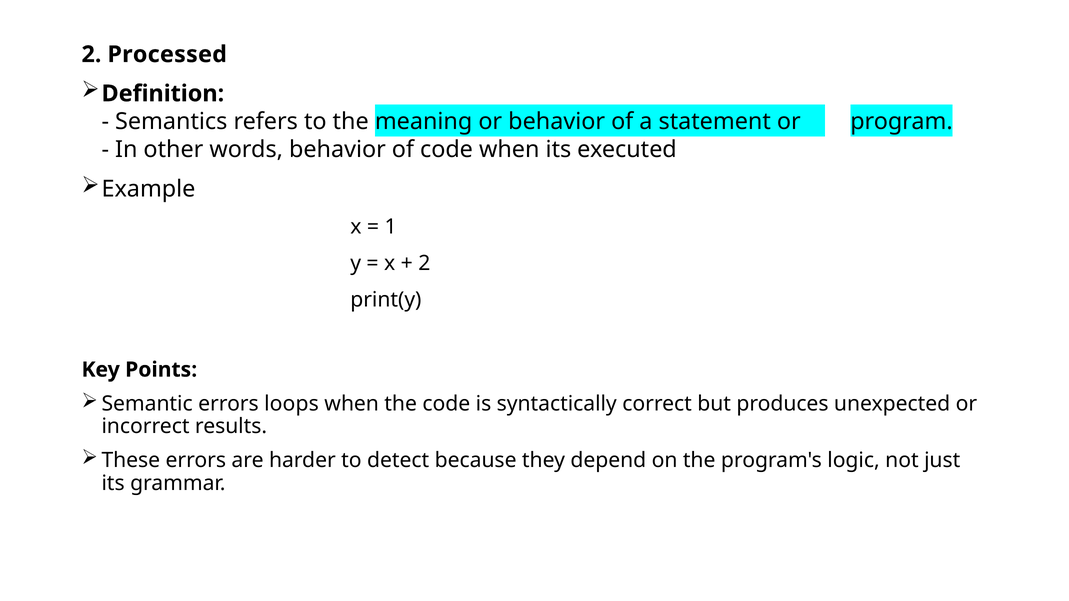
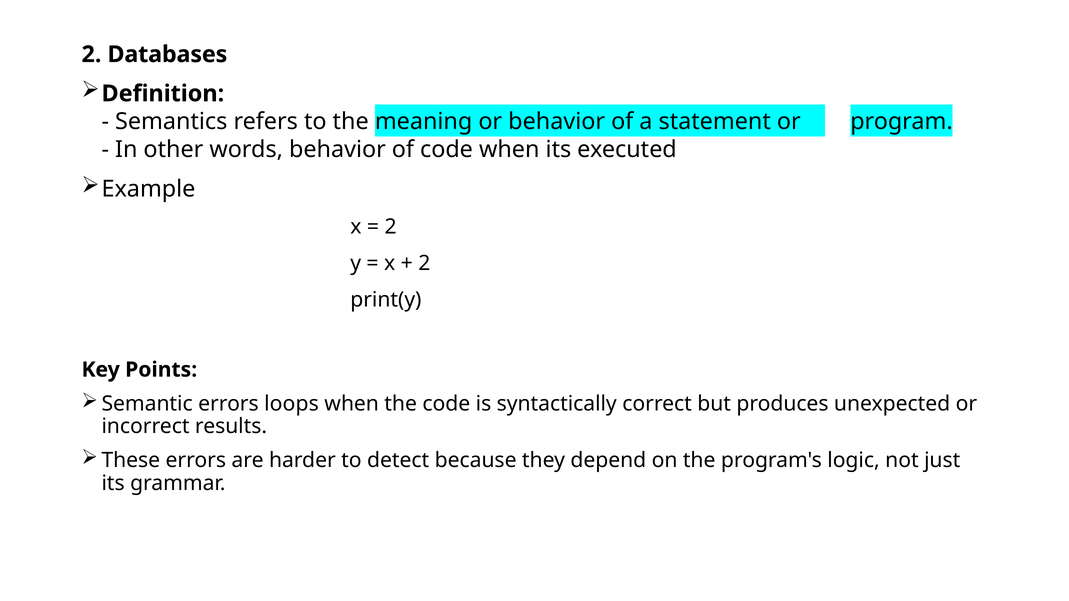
Processed: Processed -> Databases
1 at (391, 227): 1 -> 2
